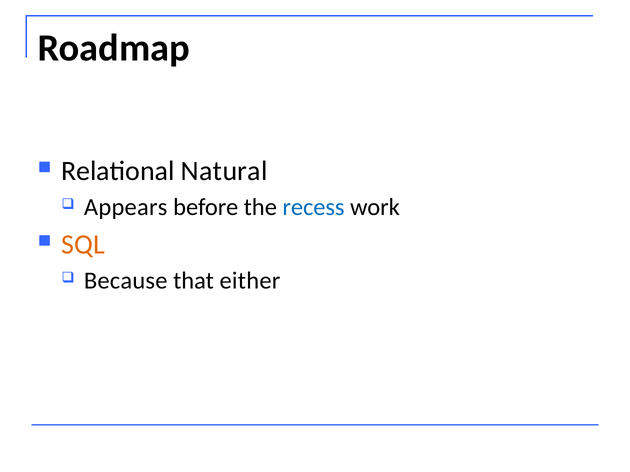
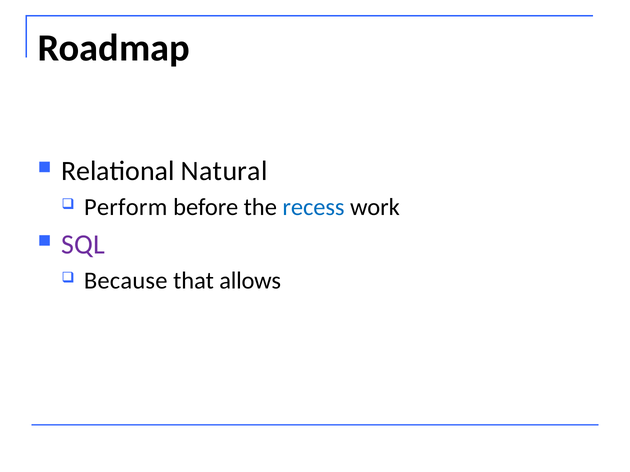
Appears: Appears -> Perform
SQL colour: orange -> purple
either: either -> allows
